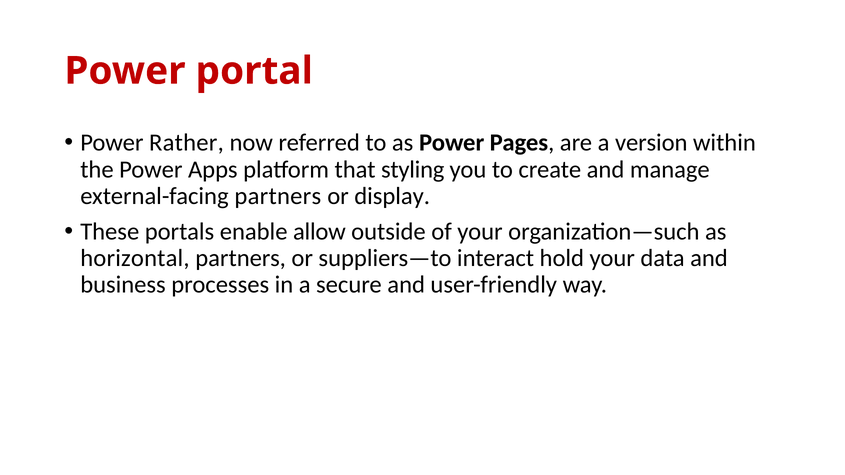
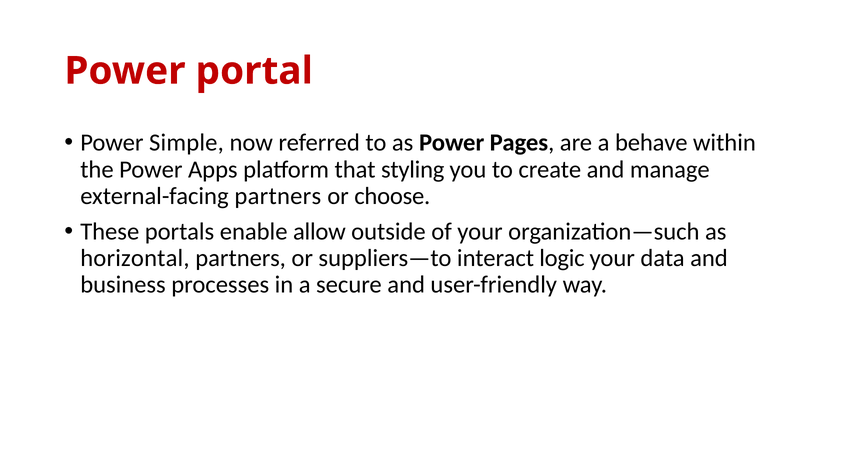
Rather: Rather -> Simple
version: version -> behave
display: display -> choose
hold: hold -> logic
